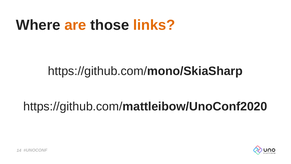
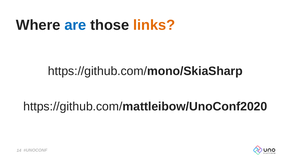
are colour: orange -> blue
